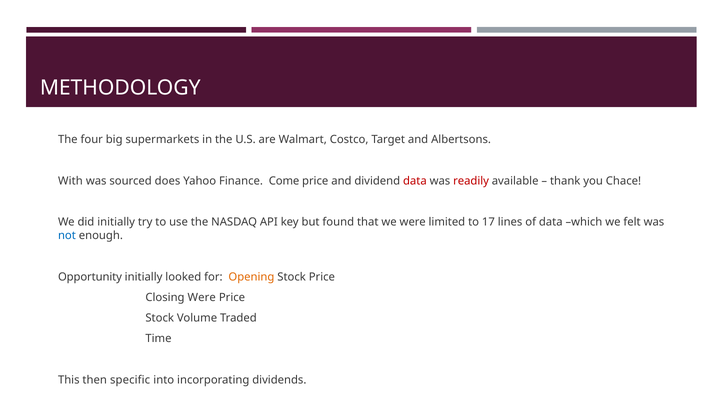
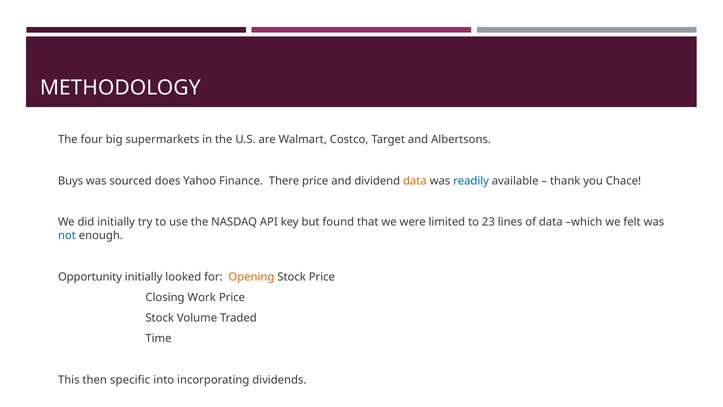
With: With -> Buys
Come: Come -> There
data at (415, 181) colour: red -> orange
readily colour: red -> blue
17: 17 -> 23
Closing Were: Were -> Work
